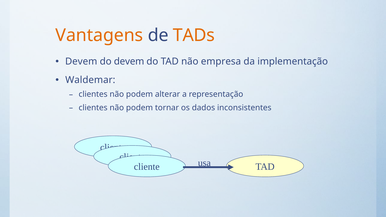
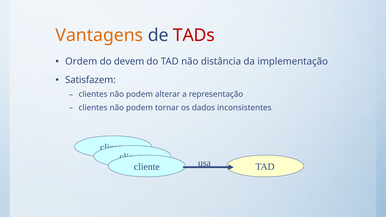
TADs colour: orange -> red
Devem at (81, 61): Devem -> Ordem
empresa: empresa -> distância
Waldemar: Waldemar -> Satisfazem
